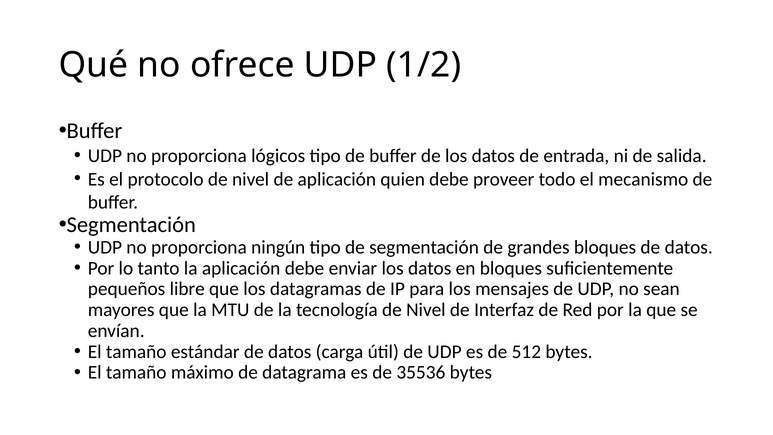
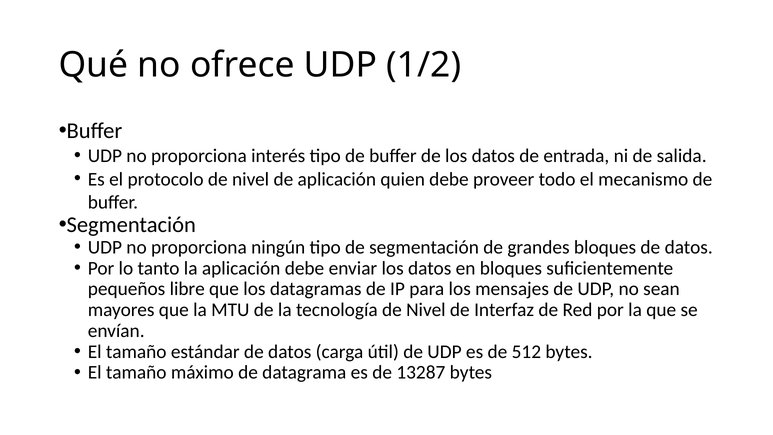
lógicos: lógicos -> interés
35536: 35536 -> 13287
